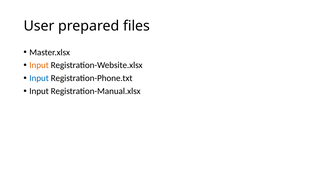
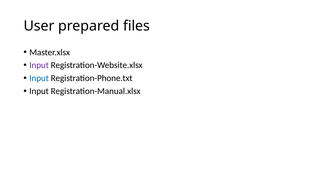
Input at (39, 65) colour: orange -> purple
